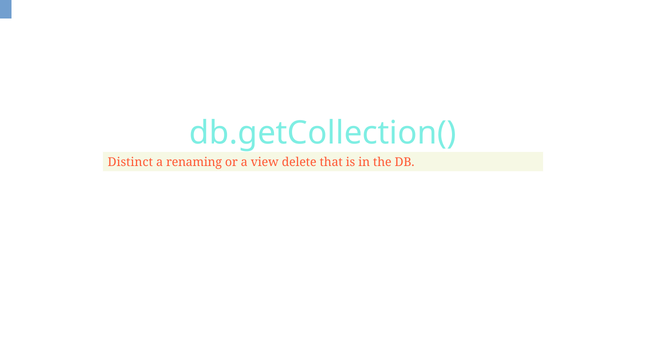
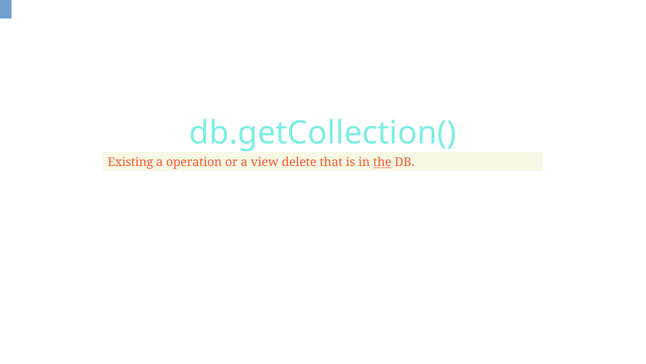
Distinct: Distinct -> Existing
renaming: renaming -> operation
the underline: none -> present
